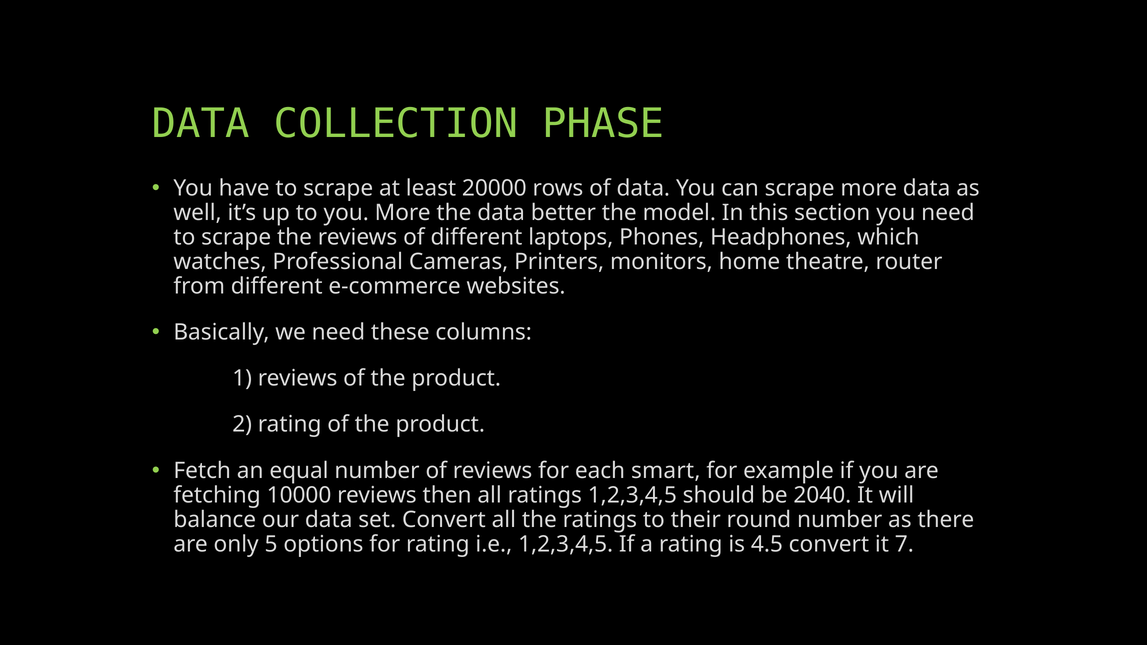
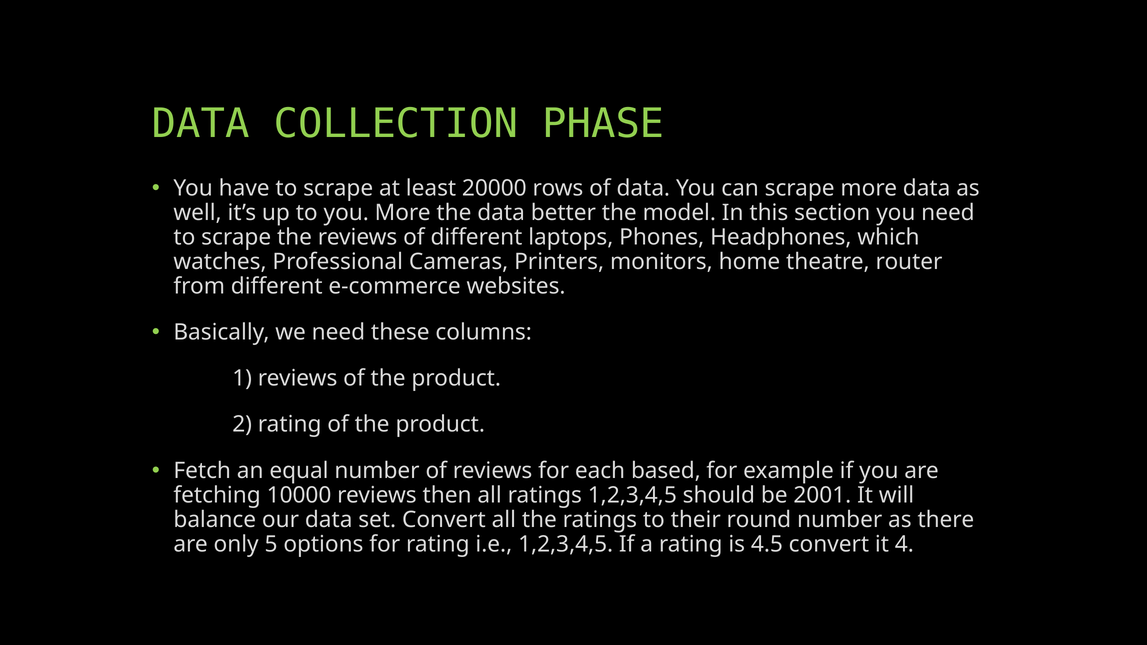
smart: smart -> based
2040: 2040 -> 2001
7: 7 -> 4
